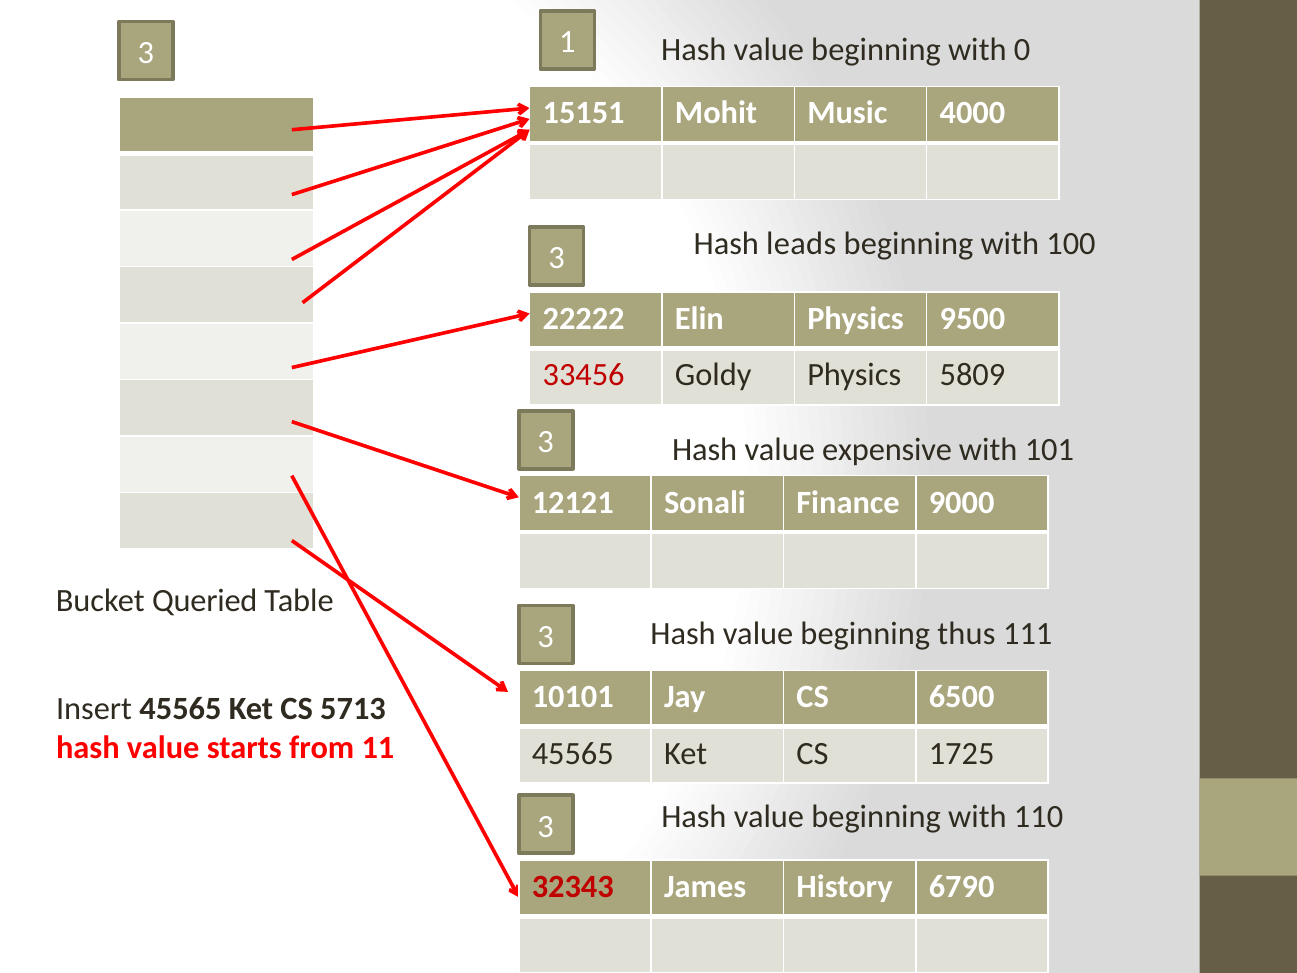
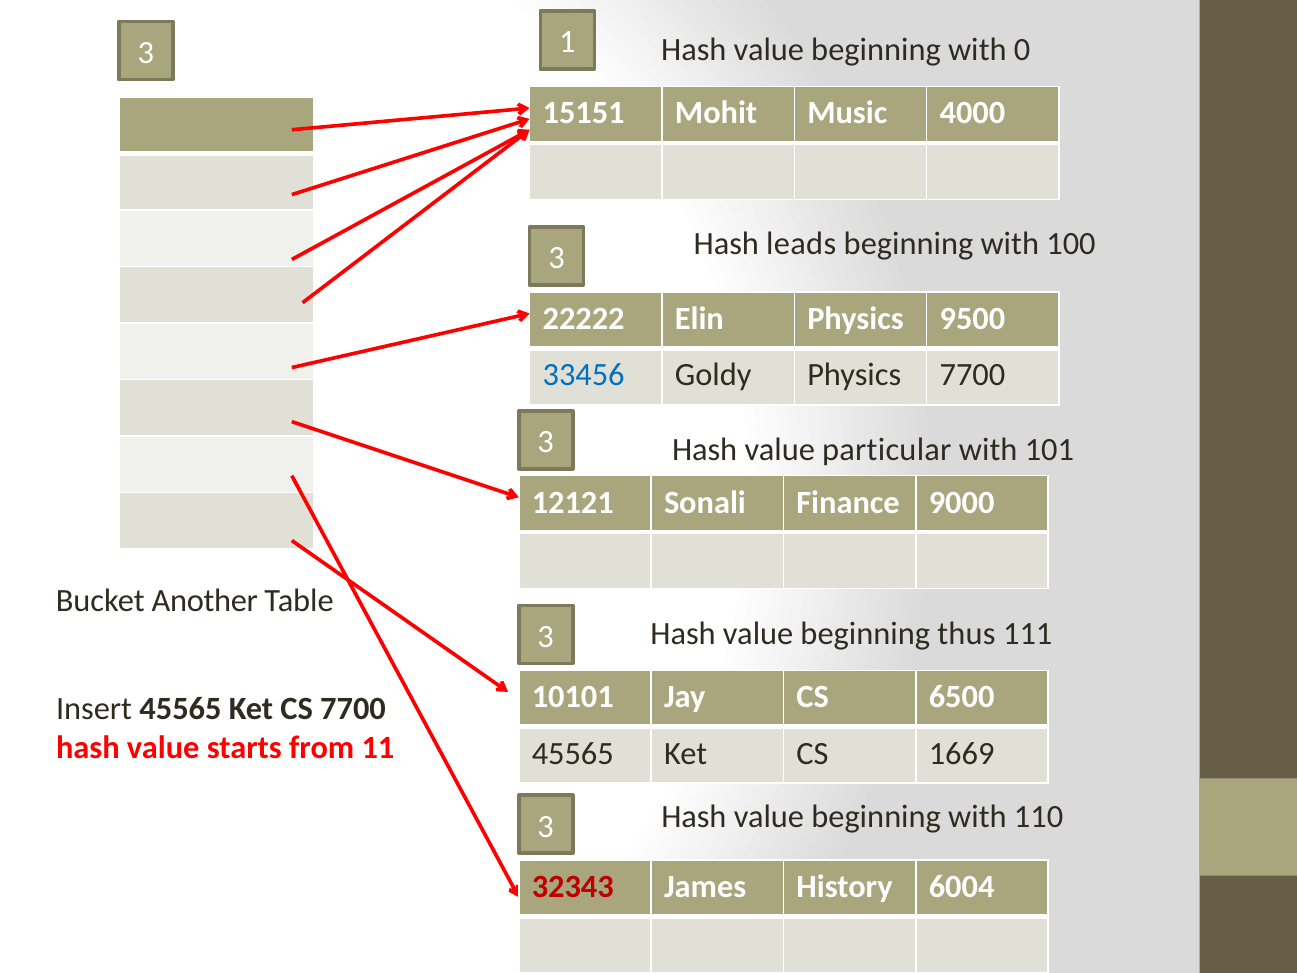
33456 colour: red -> blue
Physics 5809: 5809 -> 7700
expensive: expensive -> particular
Queried: Queried -> Another
CS 5713: 5713 -> 7700
1725: 1725 -> 1669
6790: 6790 -> 6004
